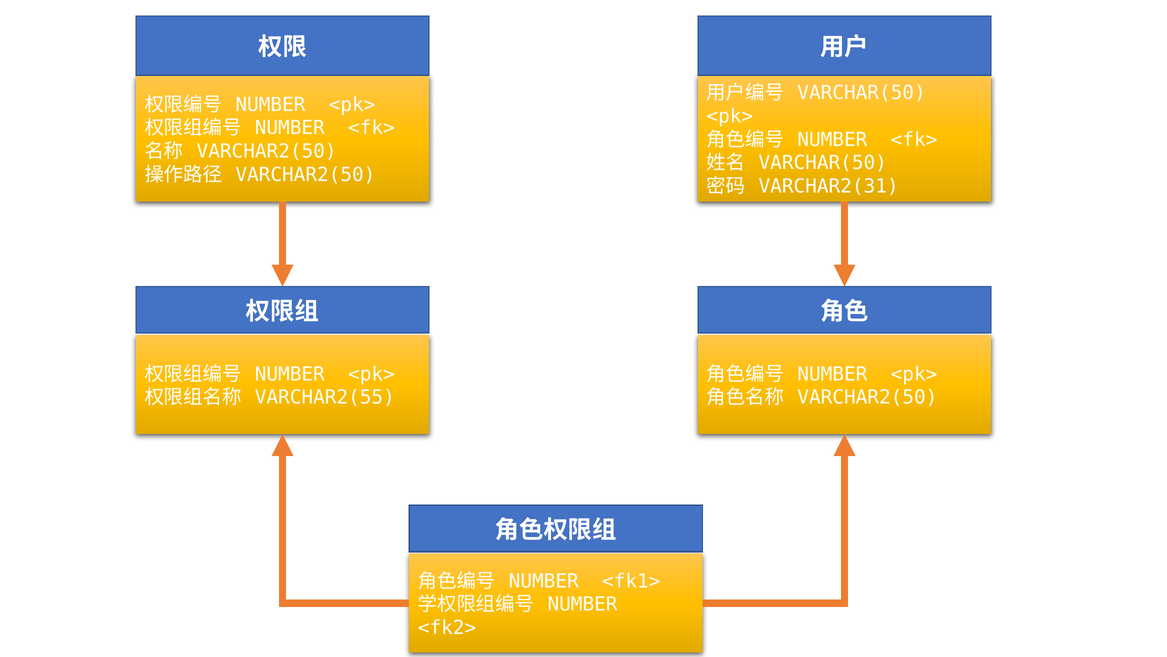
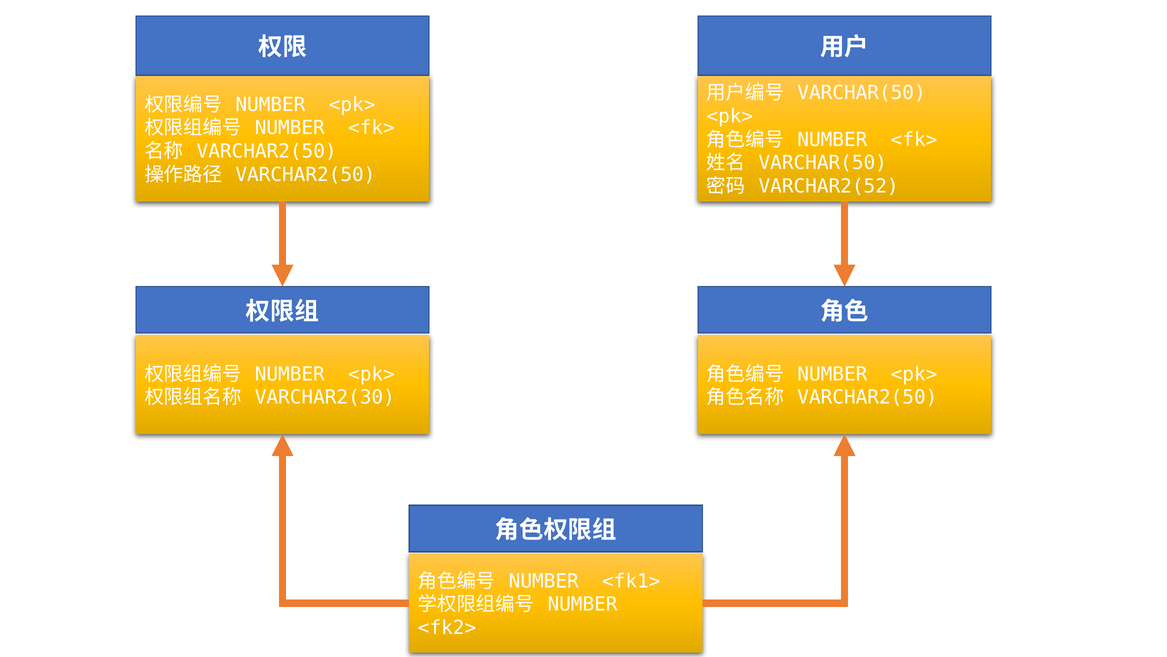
VARCHAR2(31: VARCHAR2(31 -> VARCHAR2(52
VARCHAR2(55: VARCHAR2(55 -> VARCHAR2(30
